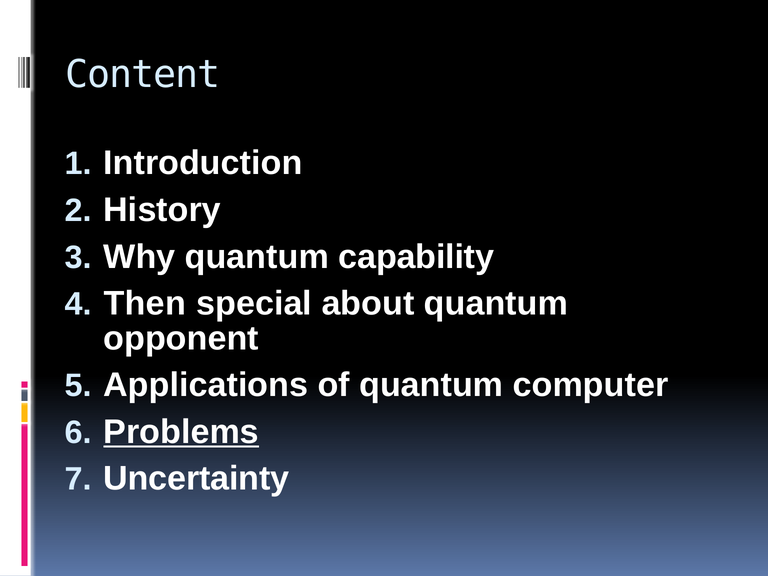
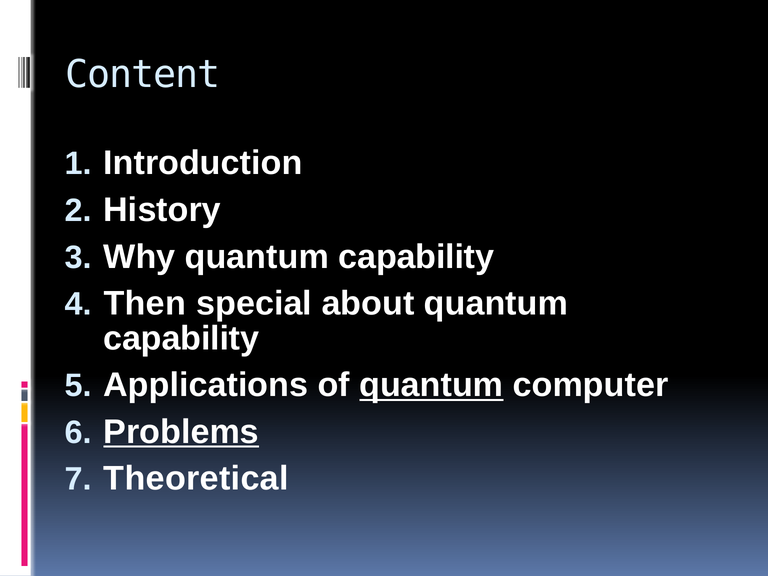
opponent at (181, 338): opponent -> capability
quantum at (431, 385) underline: none -> present
Uncertainty: Uncertainty -> Theoretical
